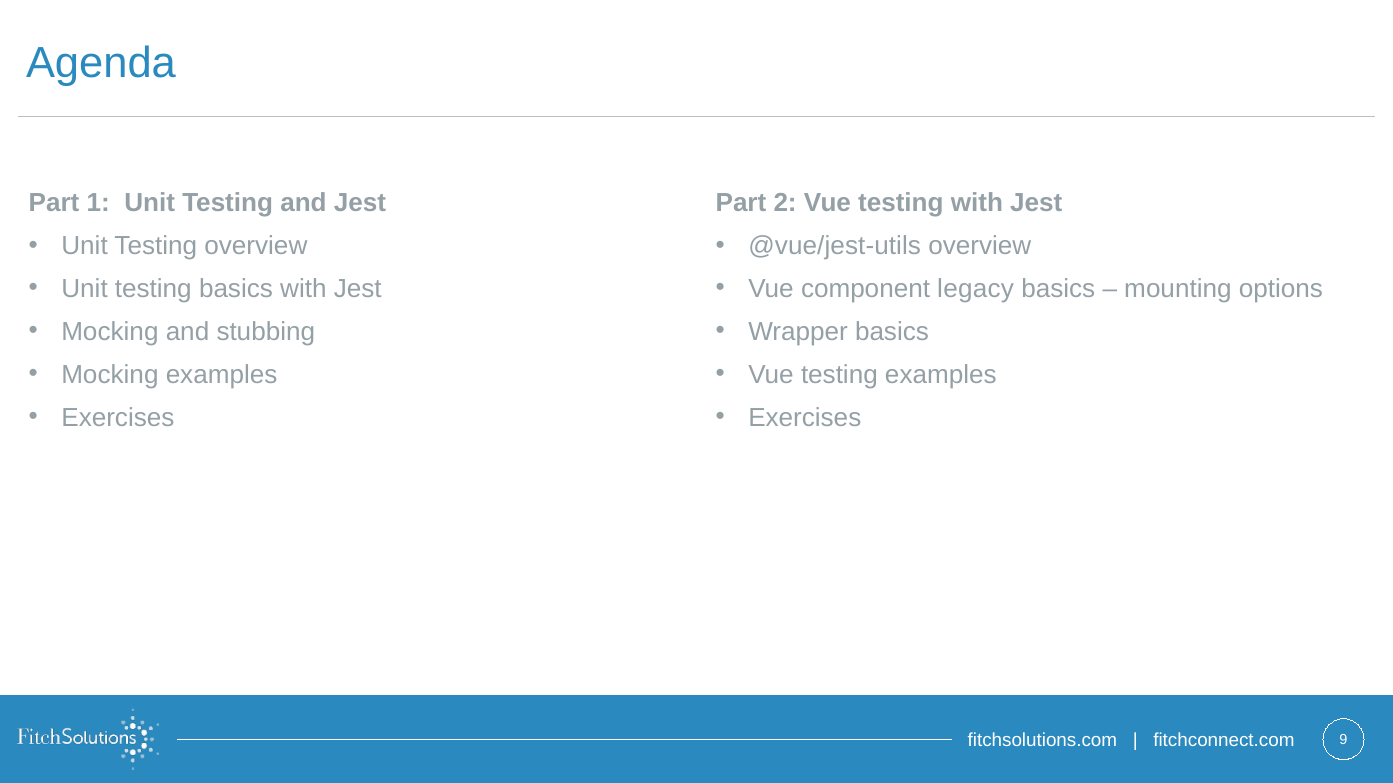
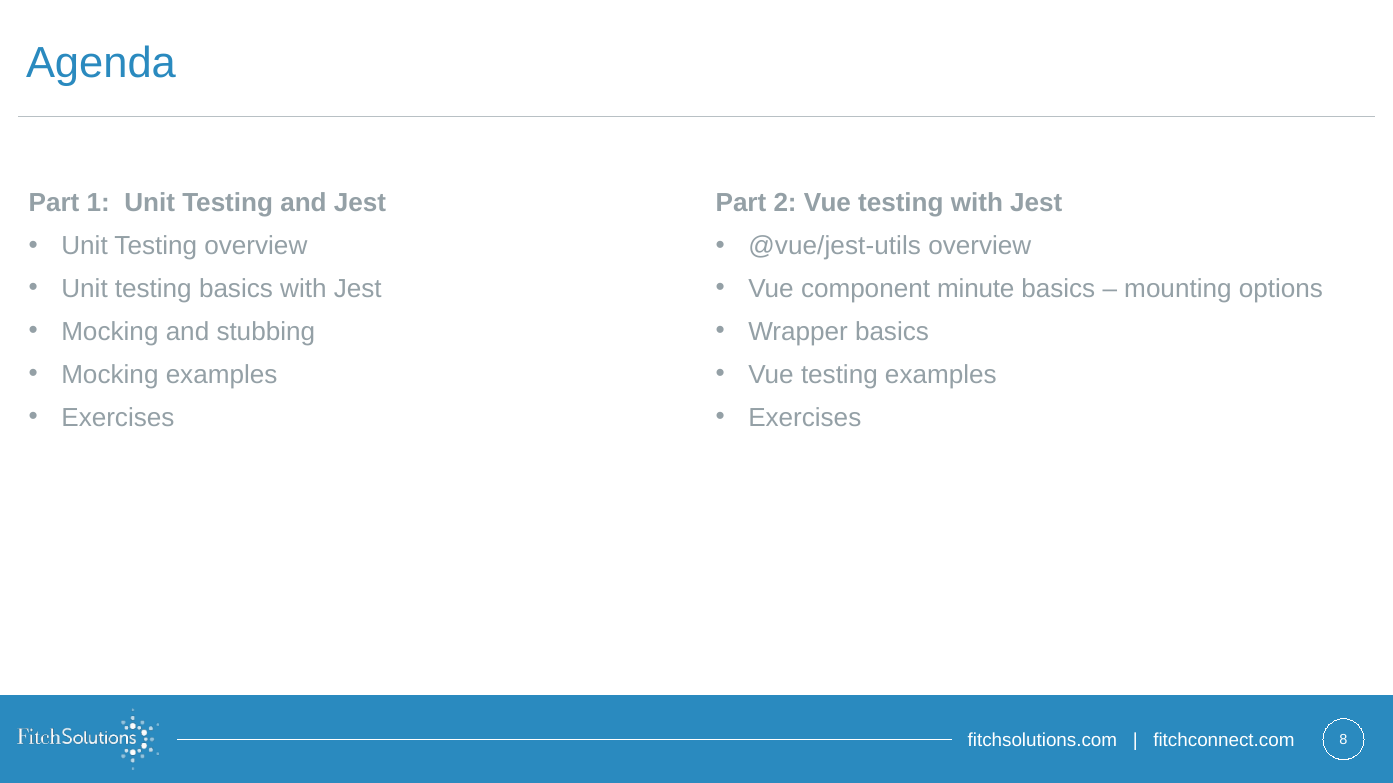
legacy: legacy -> minute
9: 9 -> 8
